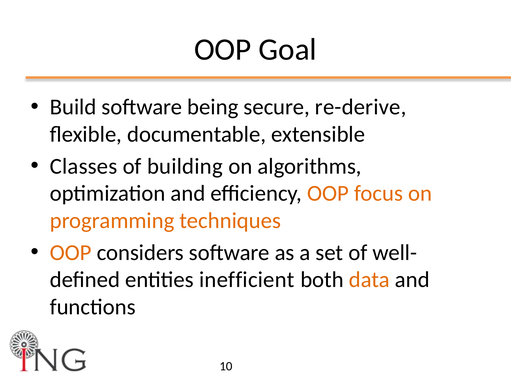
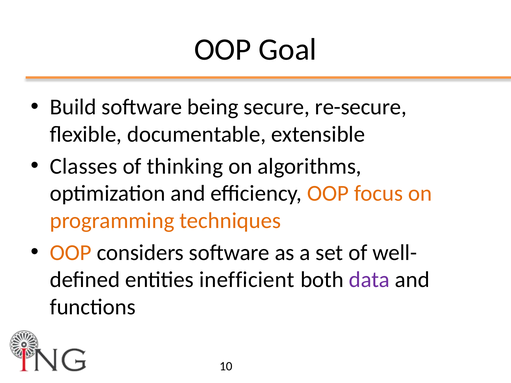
re-derive: re-derive -> re-secure
building: building -> thinking
data colour: orange -> purple
